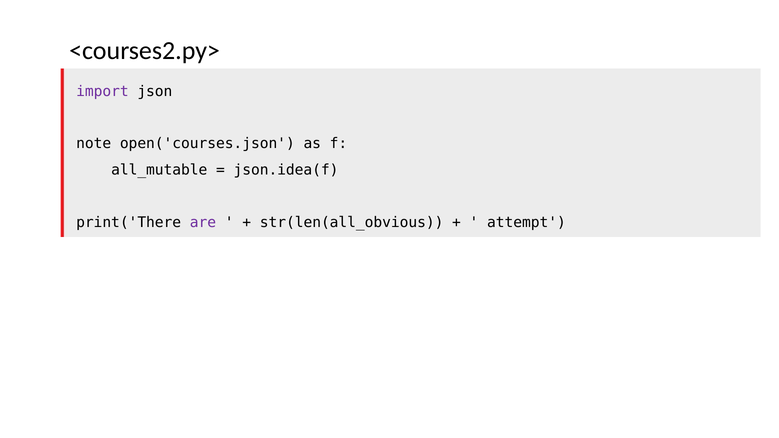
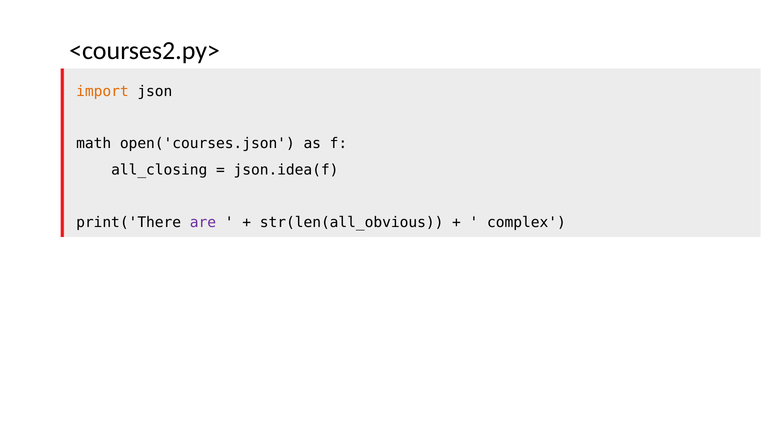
import colour: purple -> orange
note: note -> math
all_mutable: all_mutable -> all_closing
attempt: attempt -> complex
